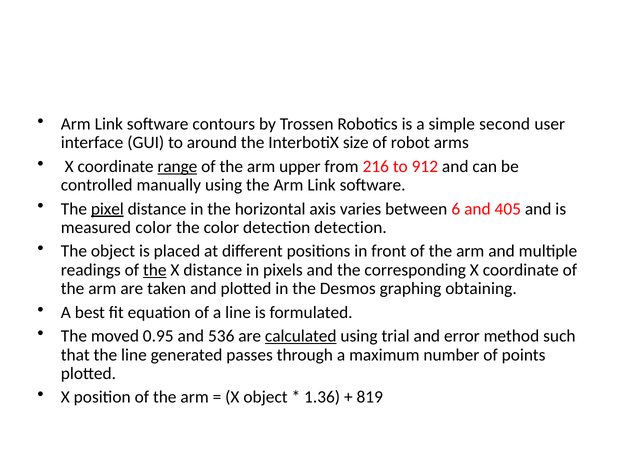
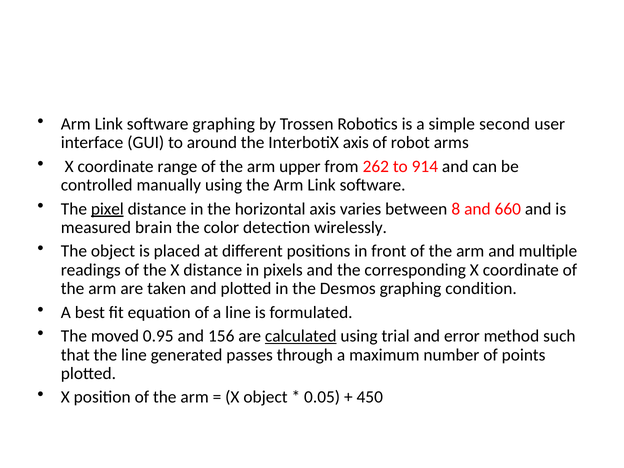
software contours: contours -> graphing
InterbotiX size: size -> axis
range underline: present -> none
216: 216 -> 262
912: 912 -> 914
6: 6 -> 8
405: 405 -> 660
measured color: color -> brain
detection detection: detection -> wirelessly
the at (155, 270) underline: present -> none
obtaining: obtaining -> condition
536: 536 -> 156
1.36: 1.36 -> 0.05
819: 819 -> 450
